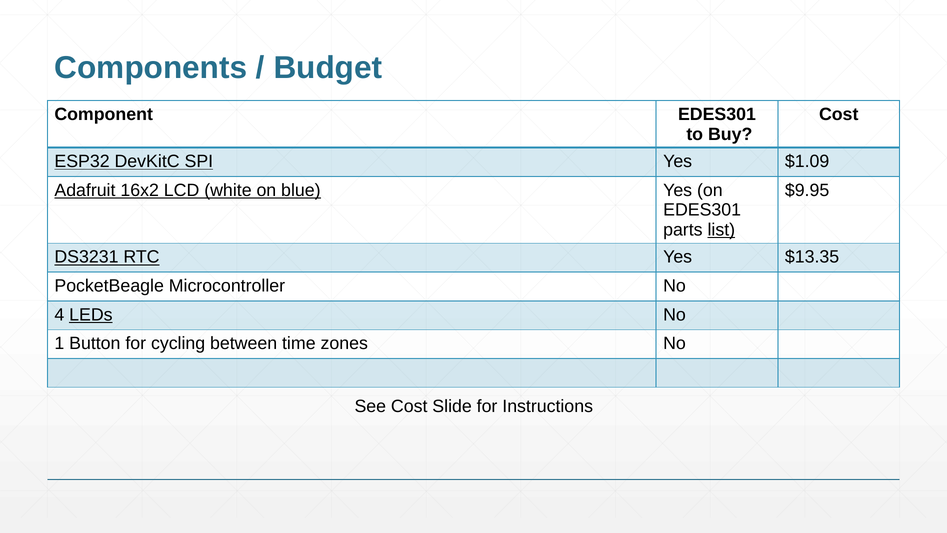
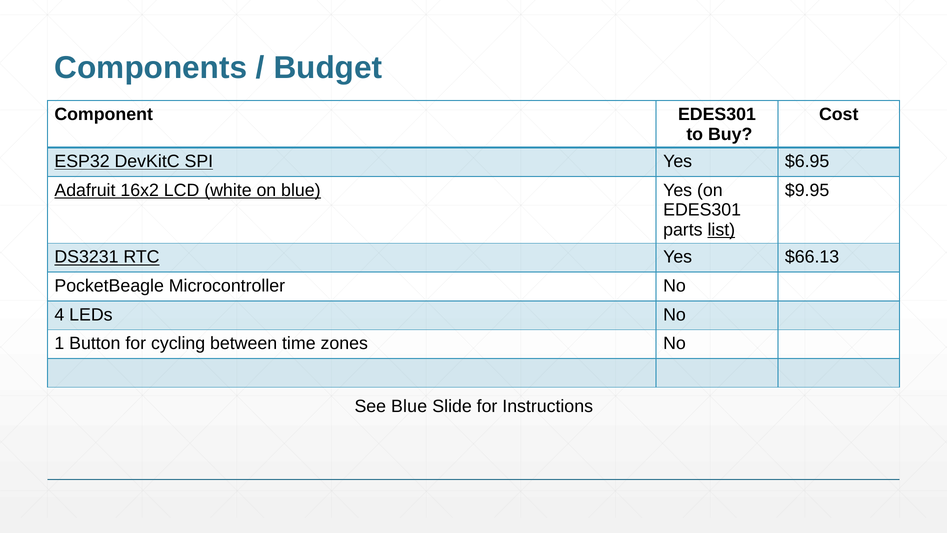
$1.09: $1.09 -> $6.95
$13.35: $13.35 -> $66.13
LEDs underline: present -> none
See Cost: Cost -> Blue
